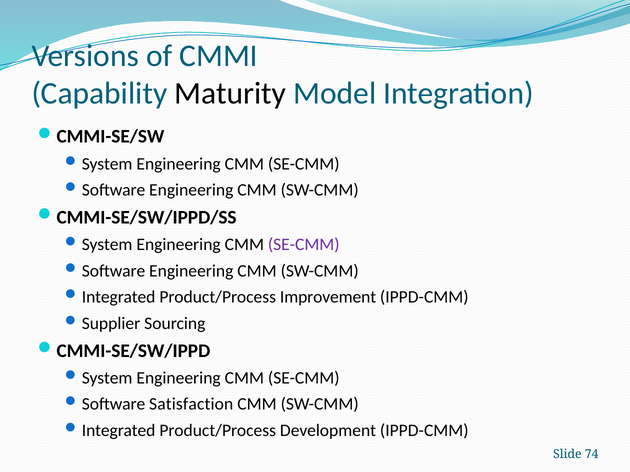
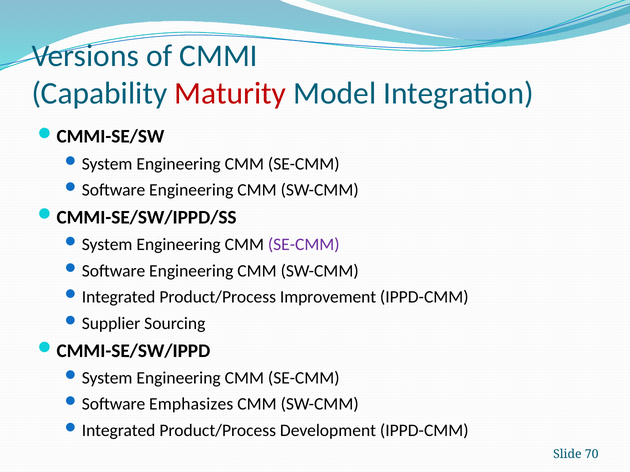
Maturity colour: black -> red
Satisfaction: Satisfaction -> Emphasizes
74: 74 -> 70
